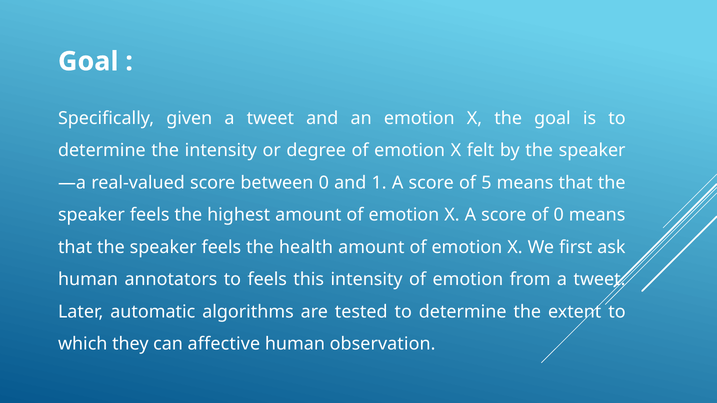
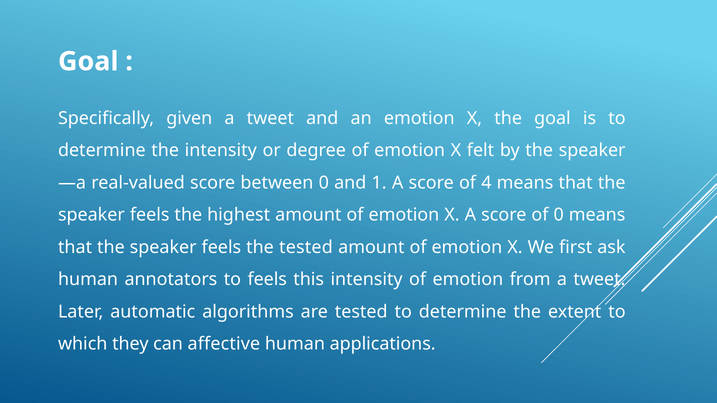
5: 5 -> 4
the health: health -> tested
observation: observation -> applications
